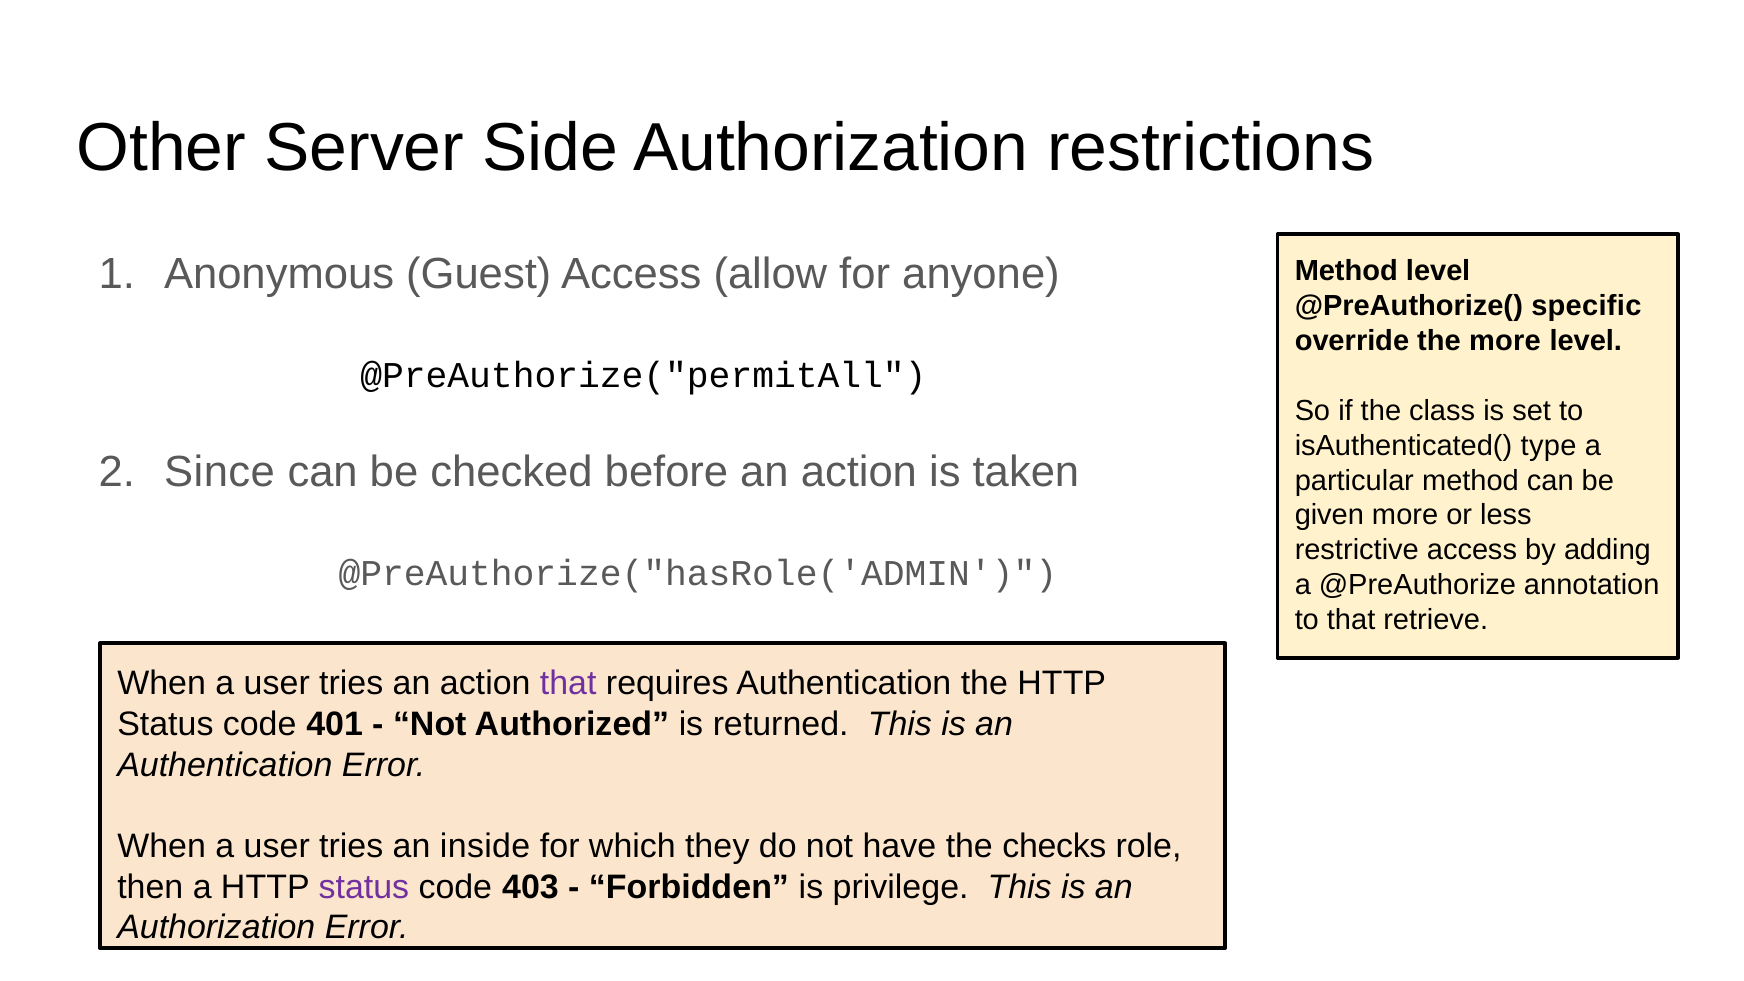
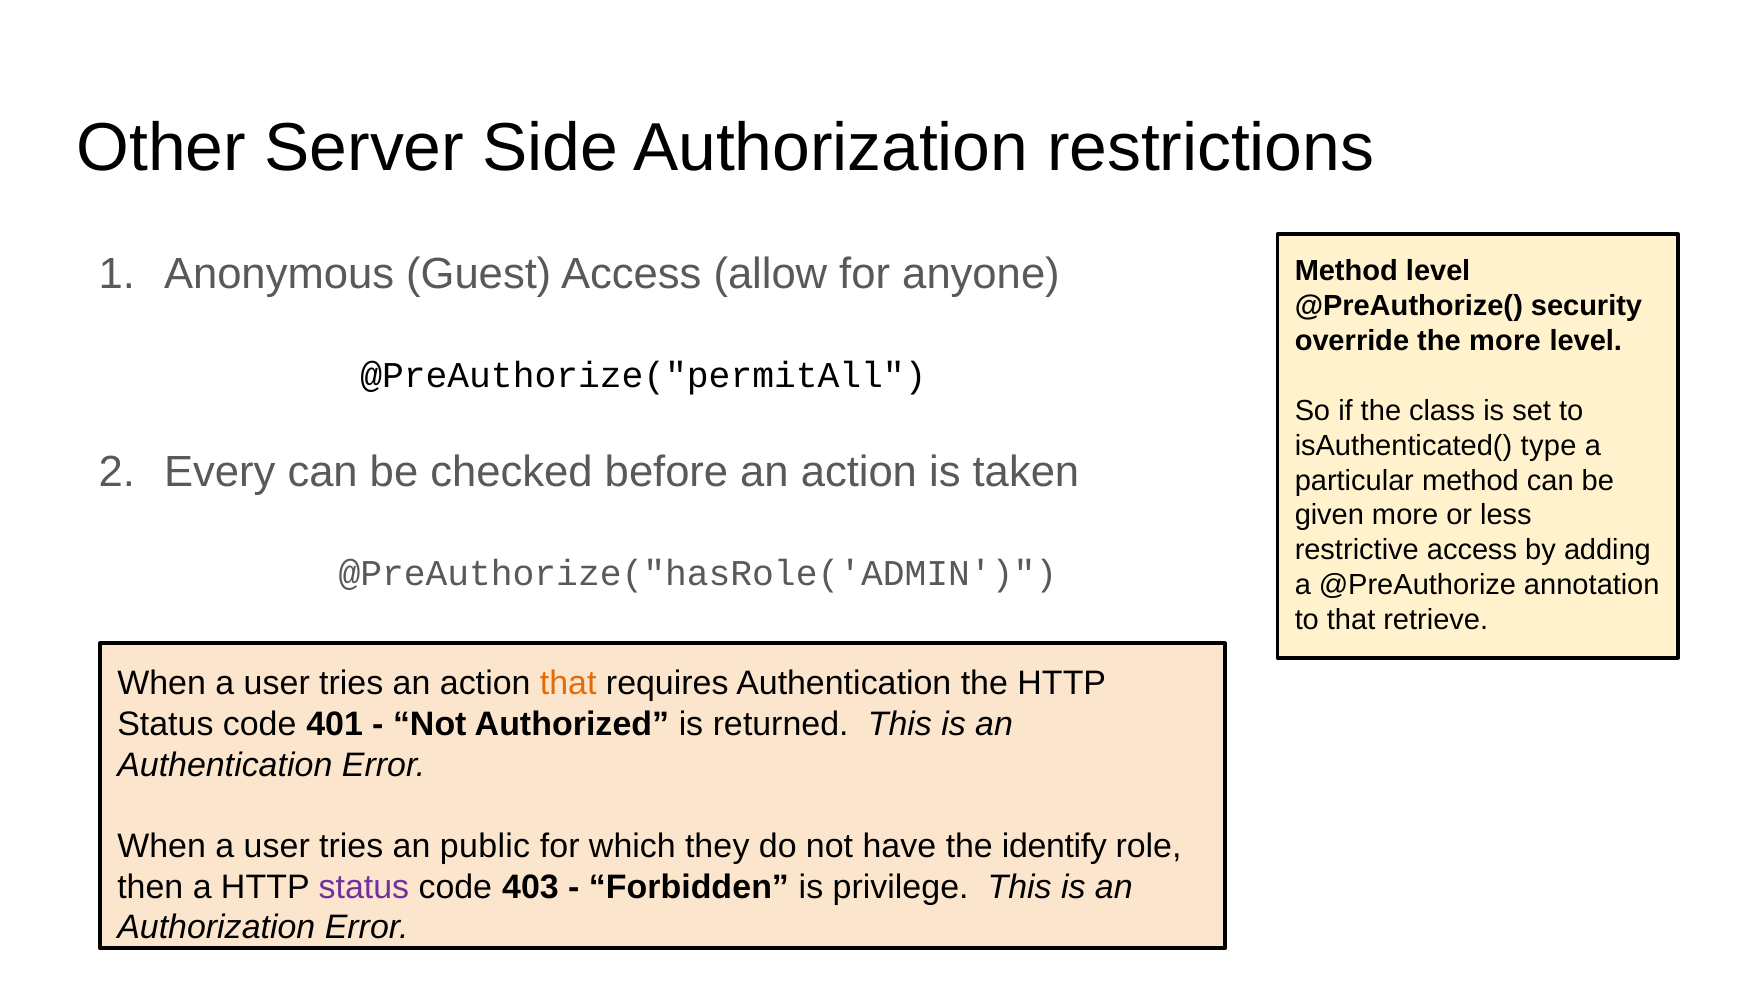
specific: specific -> security
Since: Since -> Every
that at (568, 683) colour: purple -> orange
inside: inside -> public
checks: checks -> identify
